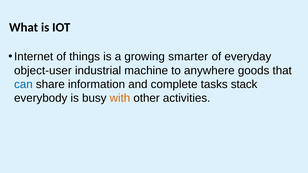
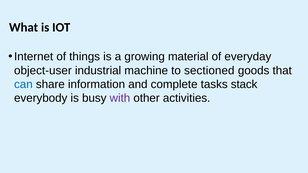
smarter: smarter -> material
anywhere: anywhere -> sectioned
with colour: orange -> purple
